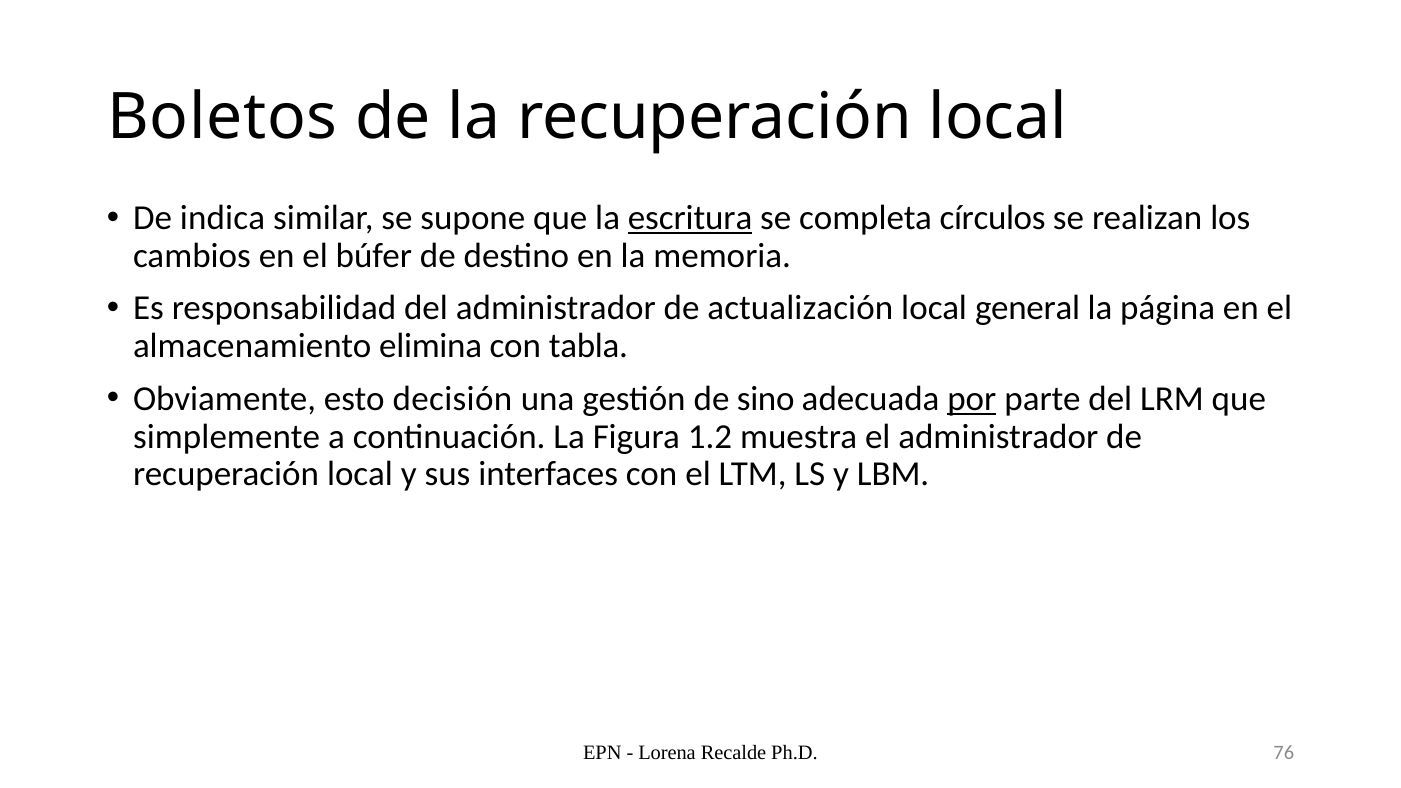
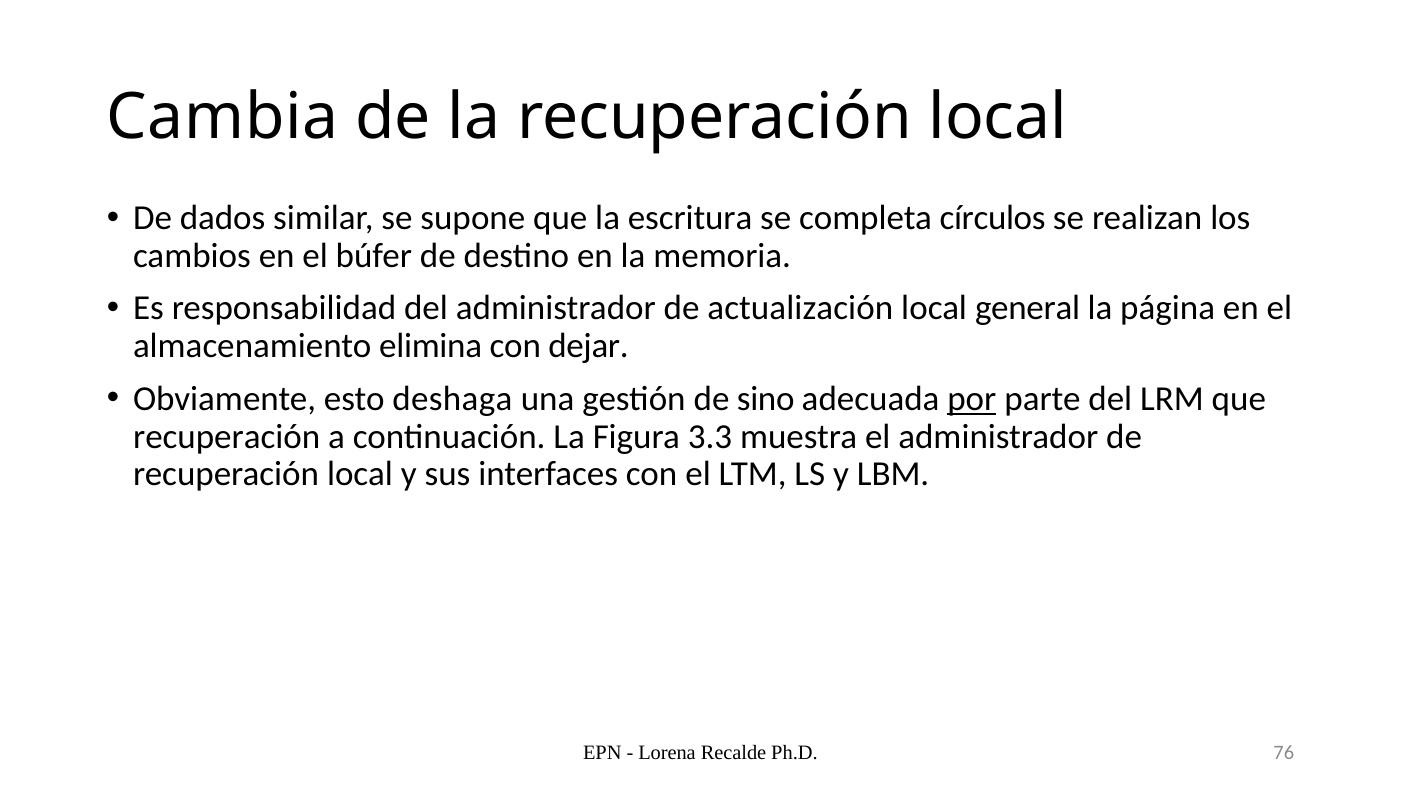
Boletos: Boletos -> Cambia
indica: indica -> dados
escritura underline: present -> none
tabla: tabla -> dejar
decisión: decisión -> deshaga
simplemente at (227, 436): simplemente -> recuperación
1.2: 1.2 -> 3.3
